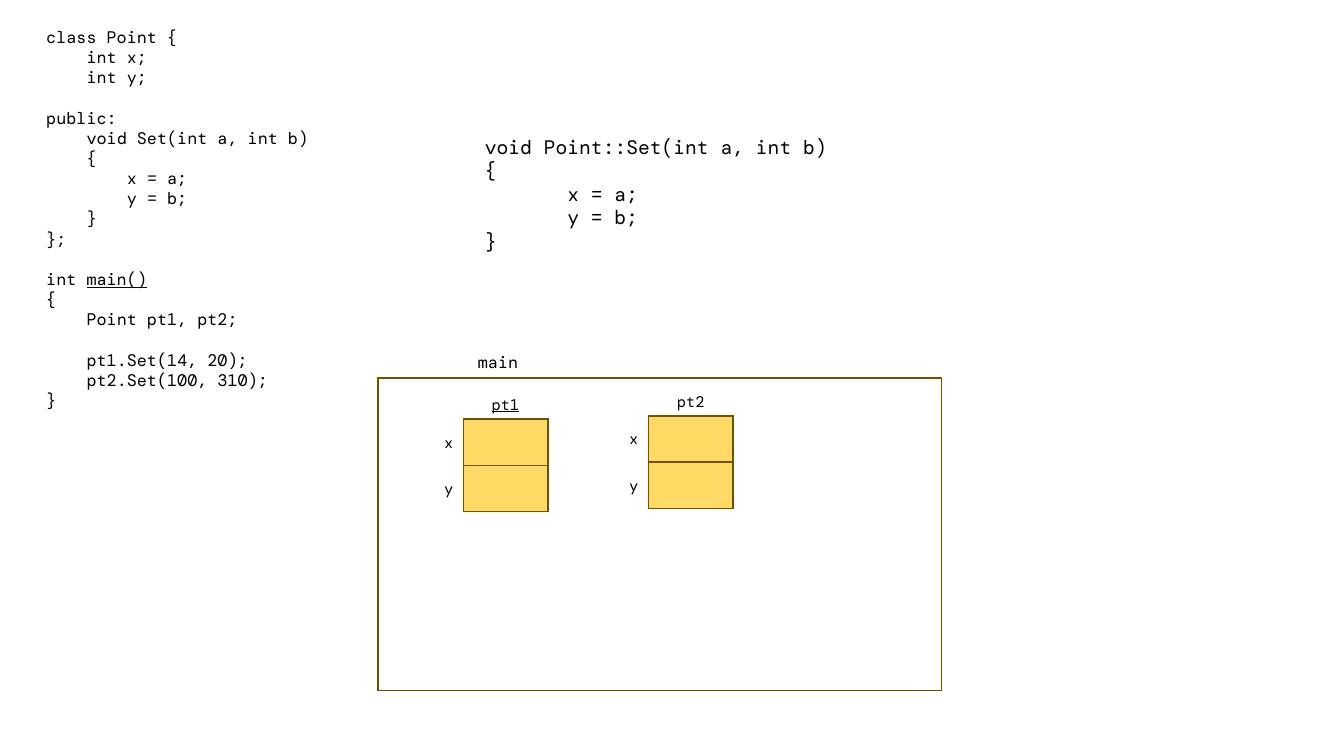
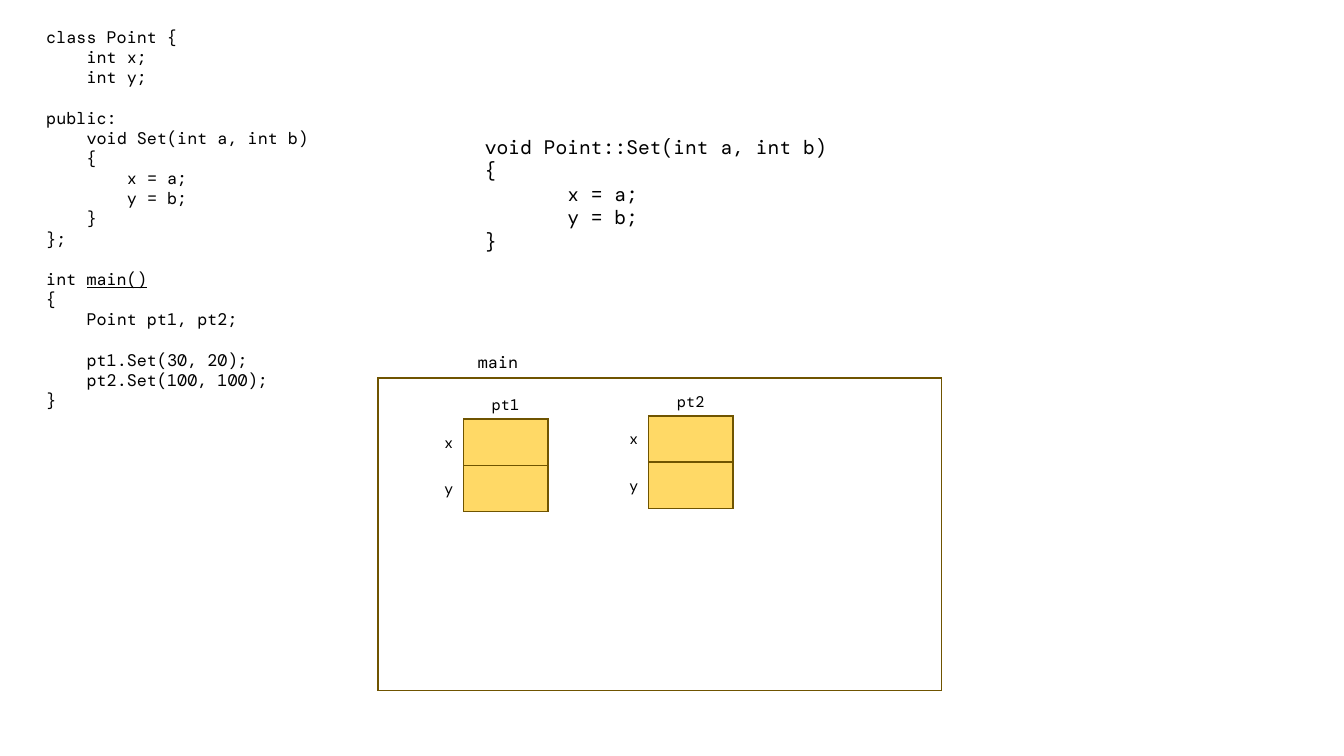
pt1.Set(14: pt1.Set(14 -> pt1.Set(30
310: 310 -> 100
pt1 at (505, 405) underline: present -> none
